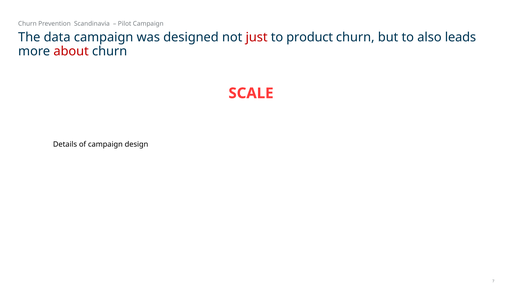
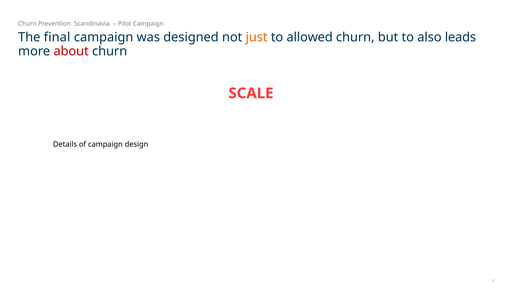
data: data -> final
just colour: red -> orange
product: product -> allowed
